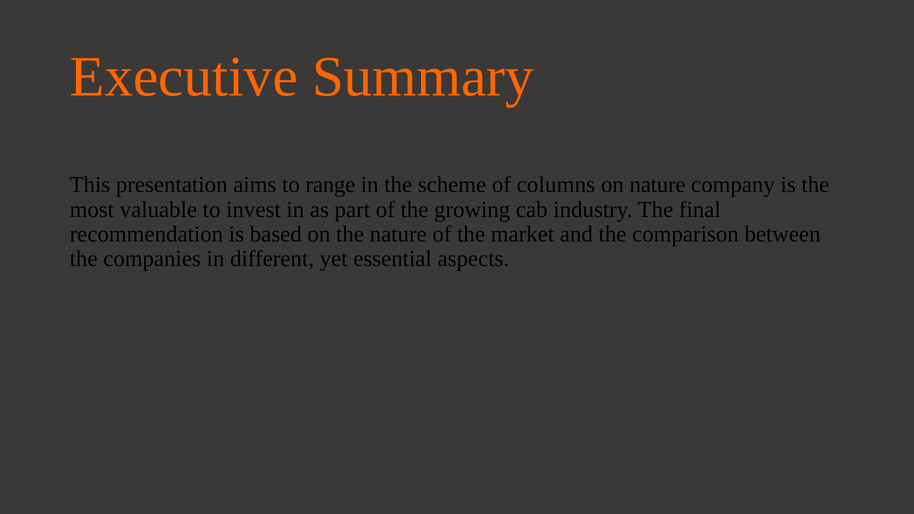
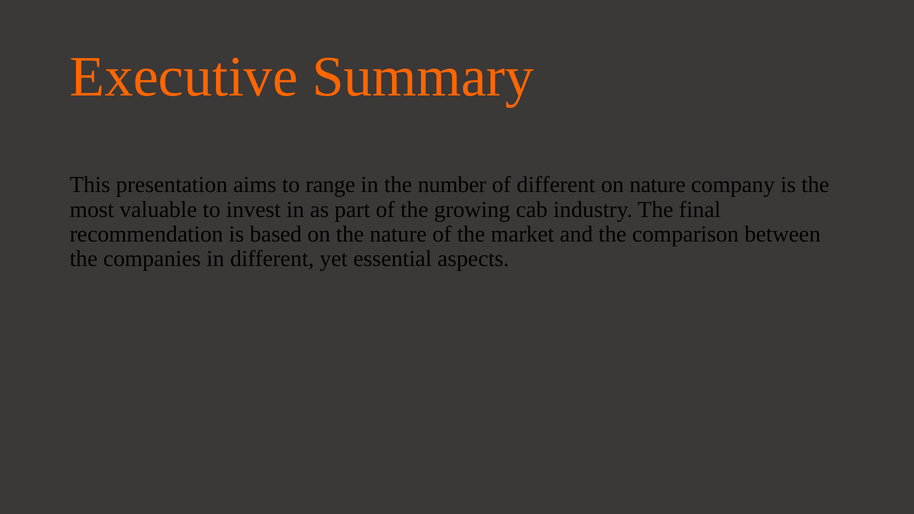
scheme: scheme -> number
of columns: columns -> different
